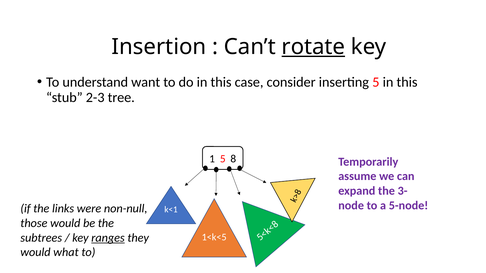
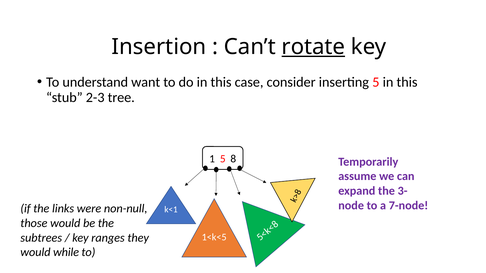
5-node: 5-node -> 7-node
ranges underline: present -> none
what: what -> while
